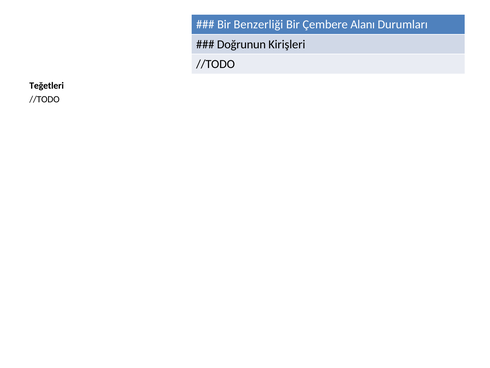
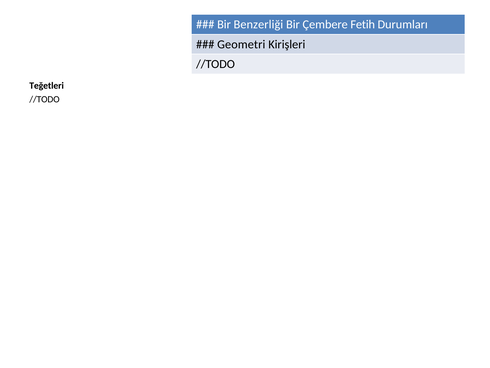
Alanı: Alanı -> Fetih
Doğrunun: Doğrunun -> Geometri
